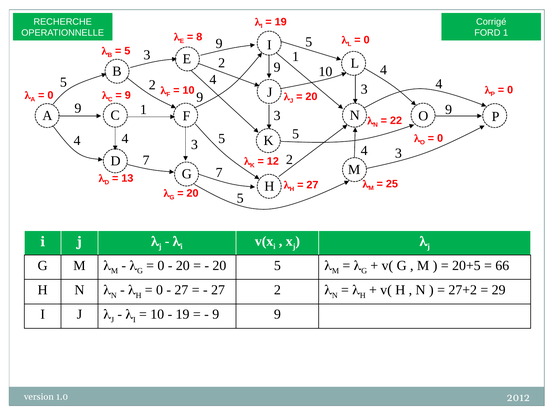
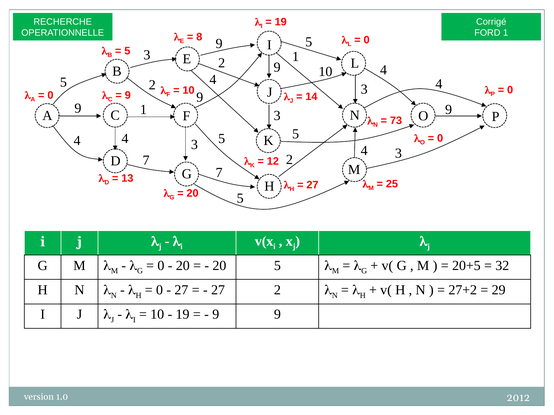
20 at (311, 97): 20 -> 14
22: 22 -> 73
66: 66 -> 32
